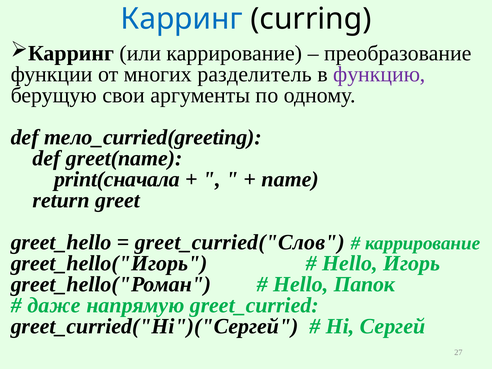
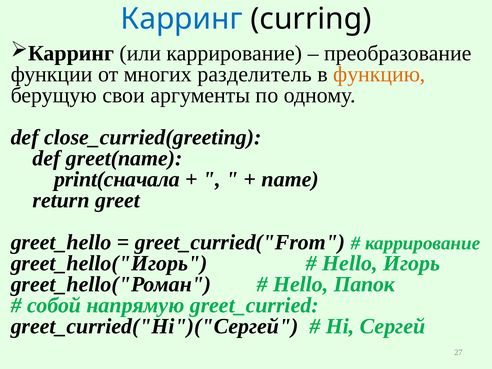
функцию colour: purple -> orange
тело_curried(greeting: тело_curried(greeting -> close_curried(greeting
greet_curried("Слов: greet_curried("Слов -> greet_curried("From
даже: даже -> собой
